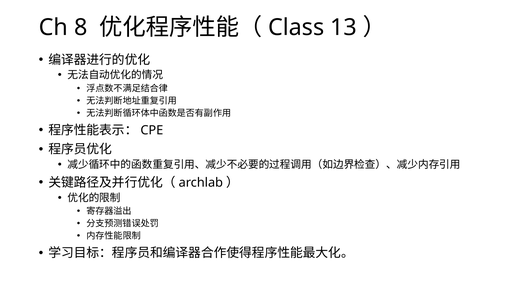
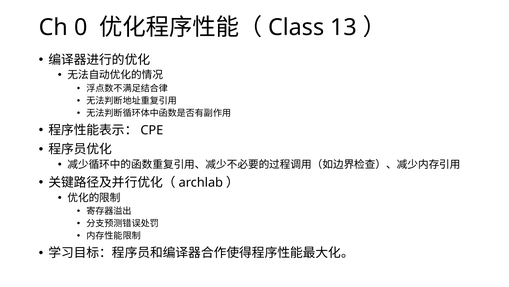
8: 8 -> 0
